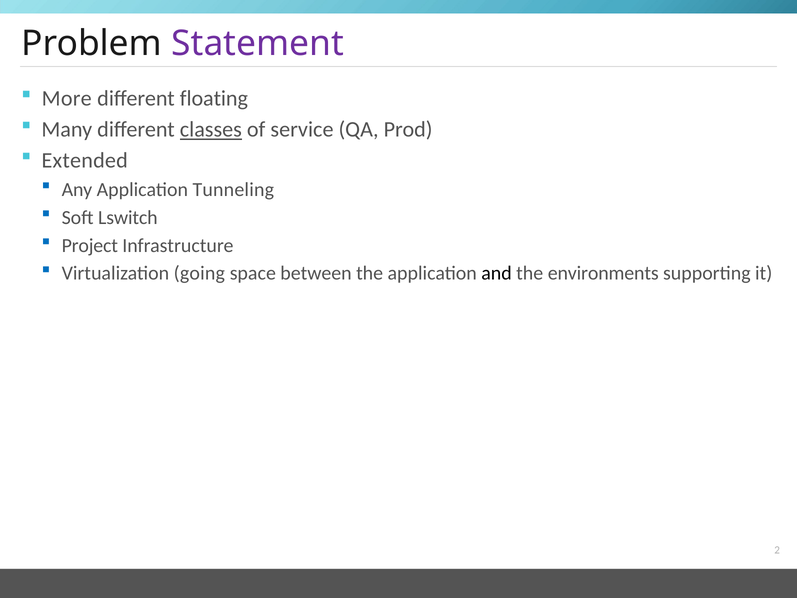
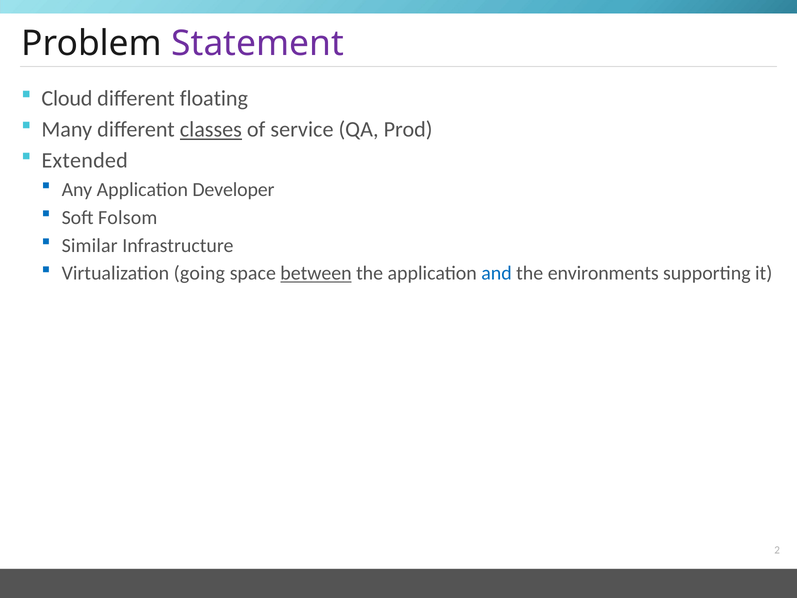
More: More -> Cloud
Tunneling: Tunneling -> Developer
Lswitch: Lswitch -> Folsom
Project: Project -> Similar
between underline: none -> present
and colour: black -> blue
